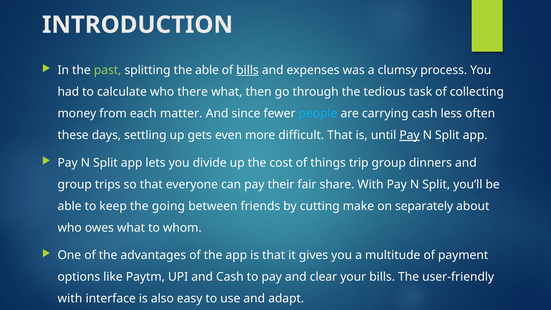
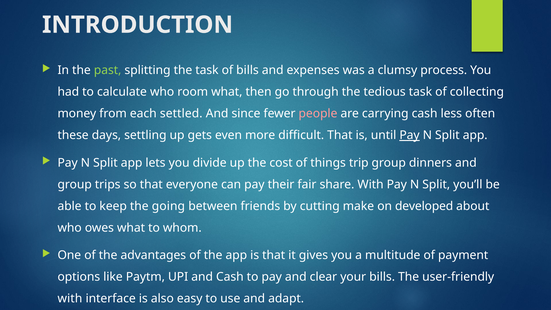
the able: able -> task
bills at (247, 70) underline: present -> none
there: there -> room
matter: matter -> settled
people colour: light blue -> pink
separately: separately -> developed
